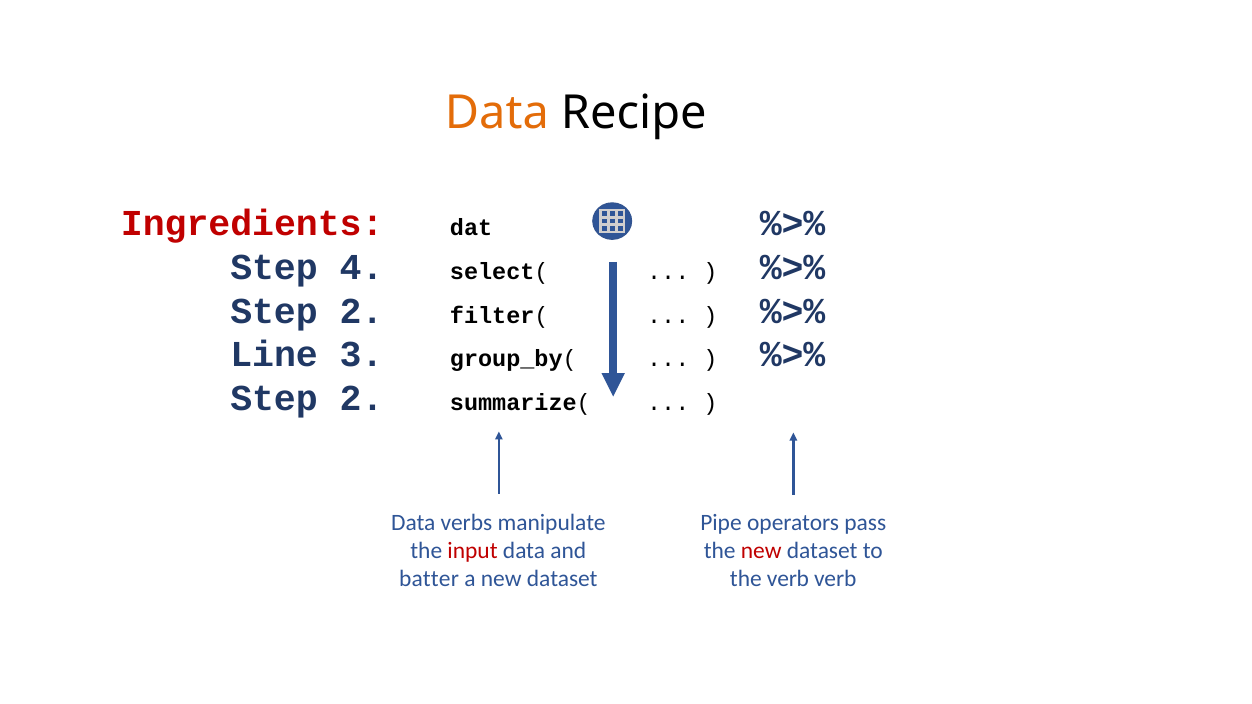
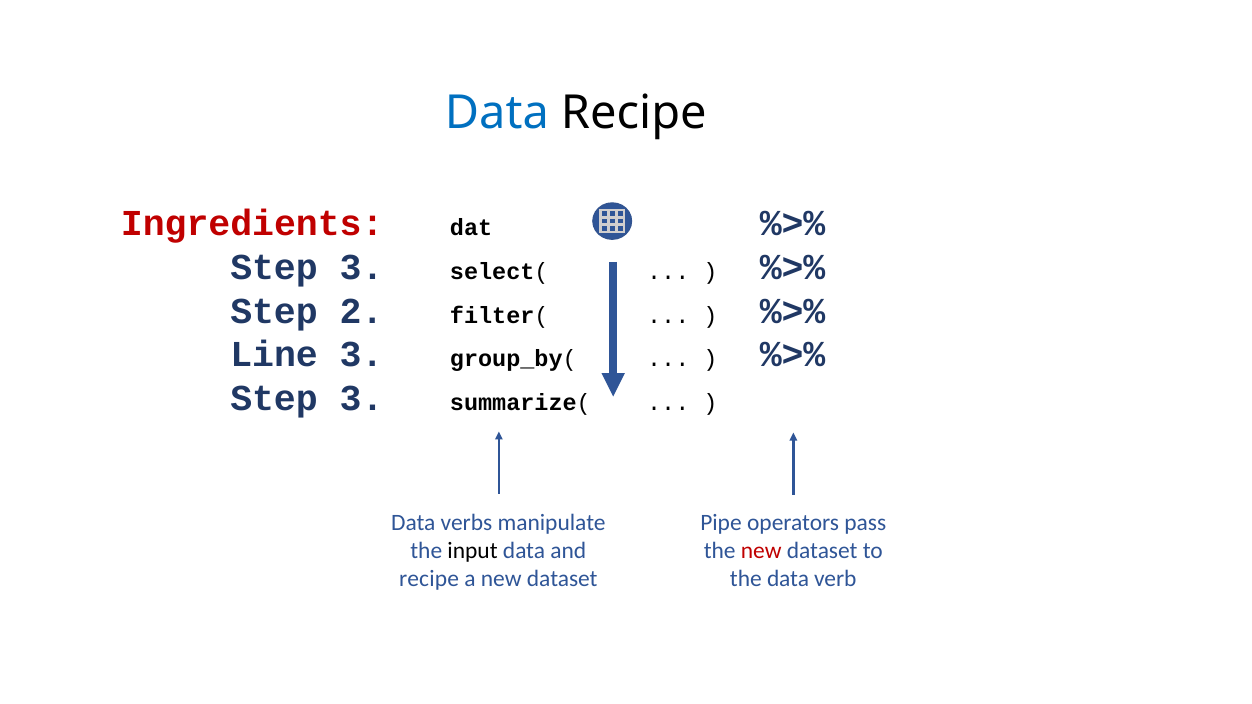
Data at (497, 113) colour: orange -> blue
4 at (362, 267): 4 -> 3
2 at (362, 399): 2 -> 3
input colour: red -> black
batter at (429, 579): batter -> recipe
the verb: verb -> data
